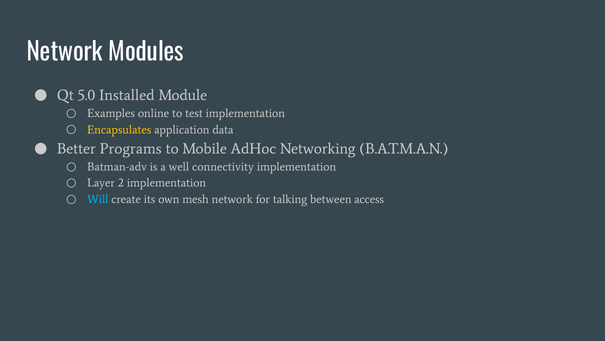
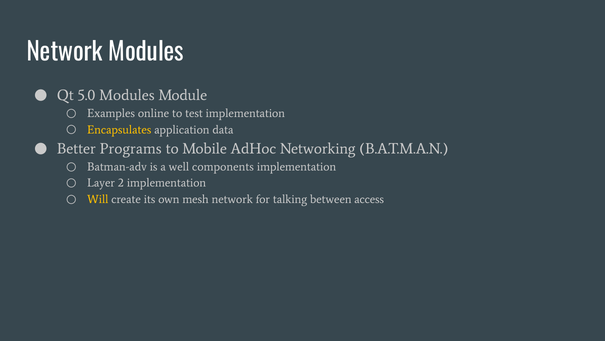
5.0 Installed: Installed -> Modules
connectivity: connectivity -> components
Will colour: light blue -> yellow
